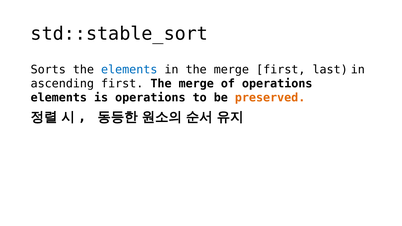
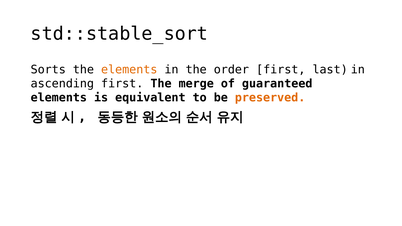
elements at (129, 70) colour: blue -> orange
in the merge: merge -> order
of operations: operations -> guaranteed
is operations: operations -> equivalent
